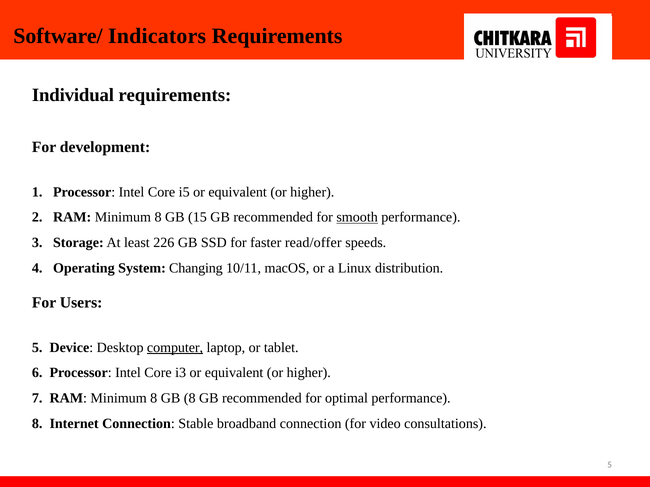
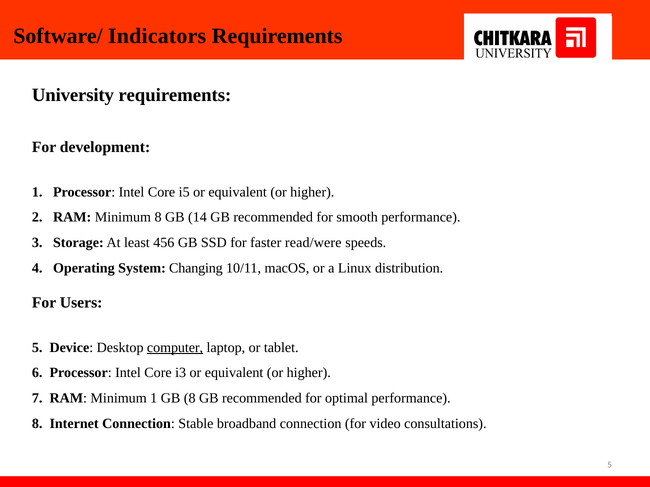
Individual: Individual -> University
15: 15 -> 14
smooth underline: present -> none
226: 226 -> 456
read/offer: read/offer -> read/were
8 at (154, 399): 8 -> 1
